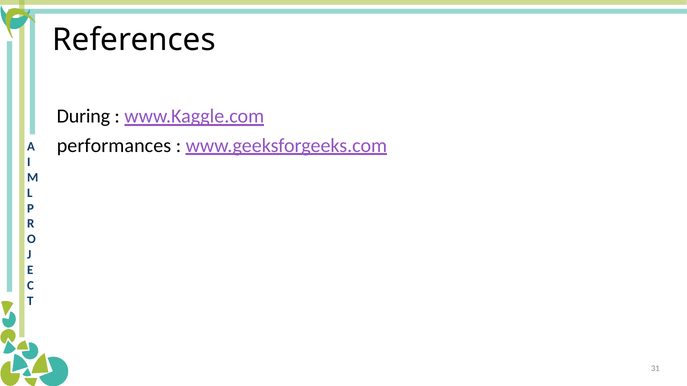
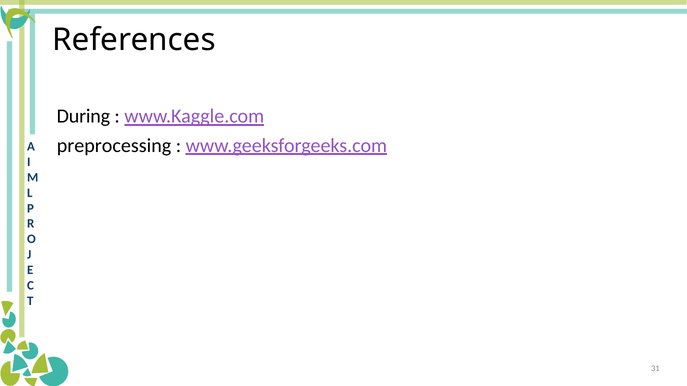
performances: performances -> preprocessing
